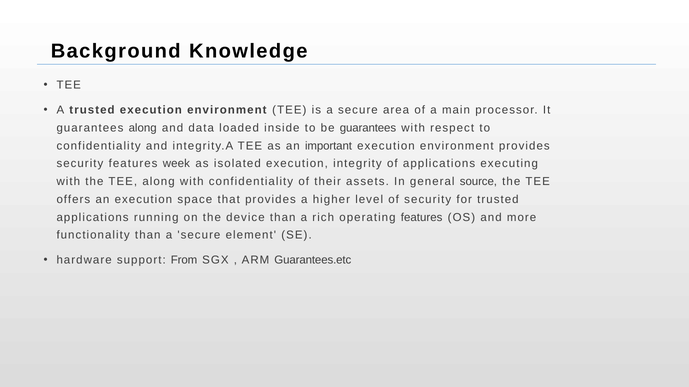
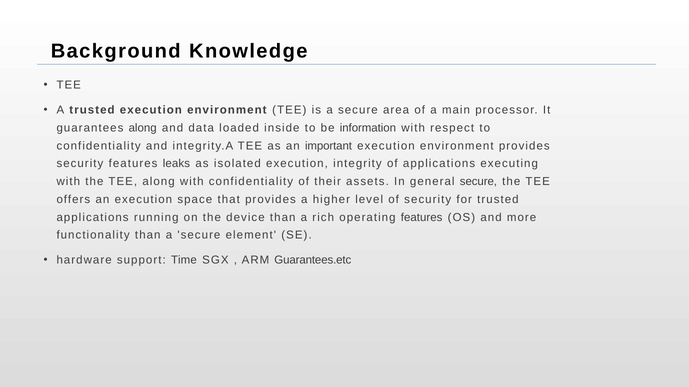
be guarantees: guarantees -> information
week: week -> leaks
general source: source -> secure
From: From -> Time
